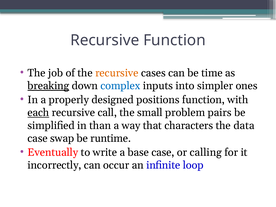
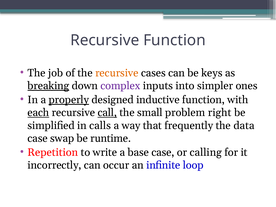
time: time -> keys
complex colour: blue -> purple
properly underline: none -> present
positions: positions -> inductive
call underline: none -> present
pairs: pairs -> right
than: than -> calls
characters: characters -> frequently
Eventually: Eventually -> Repetition
